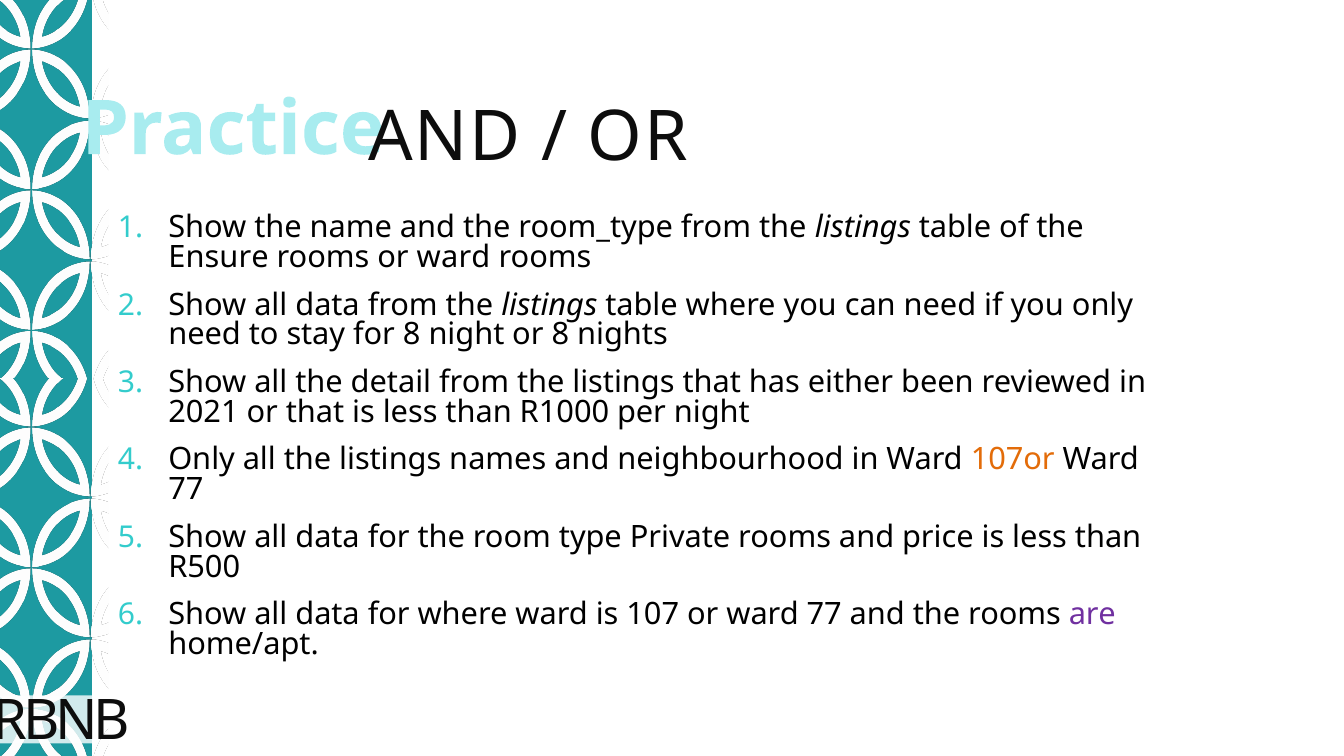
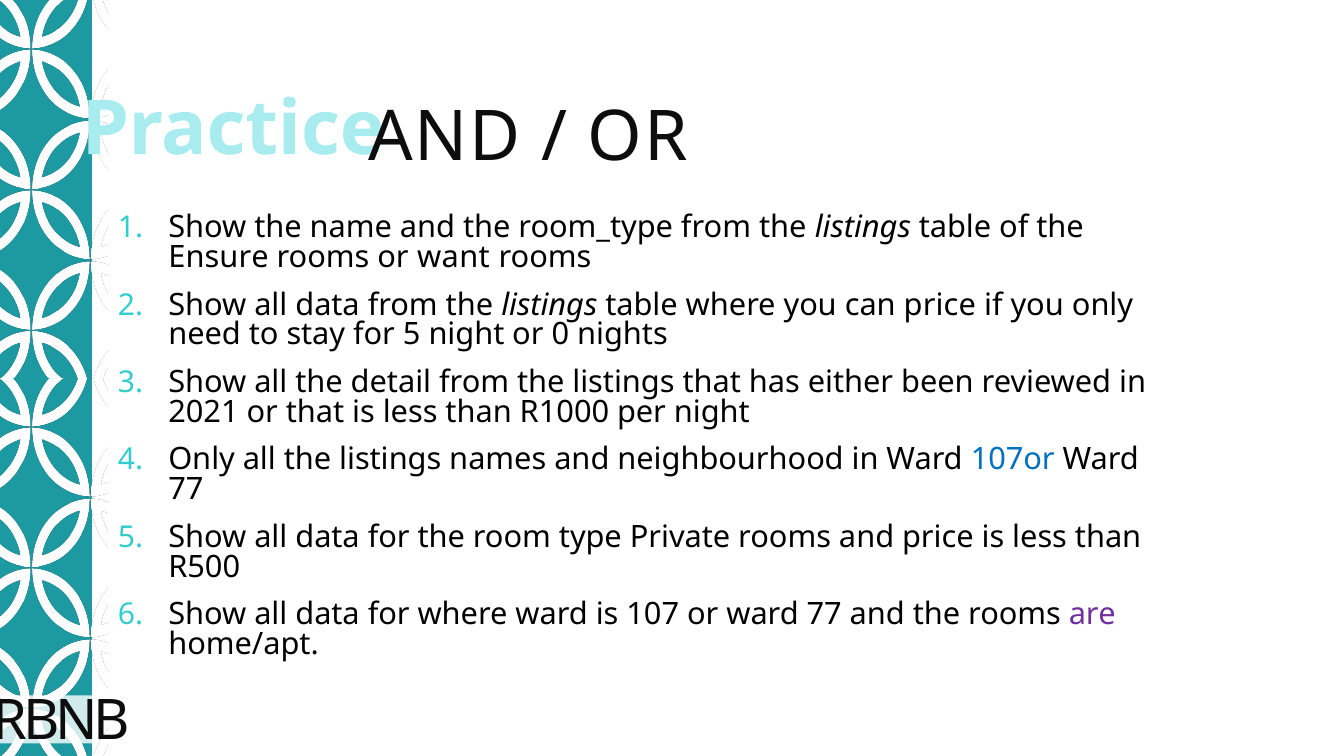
rooms or ward: ward -> want
can need: need -> price
for 8: 8 -> 5
or 8: 8 -> 0
107or colour: orange -> blue
